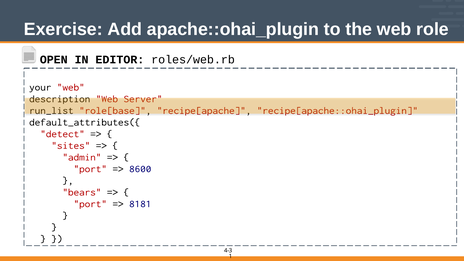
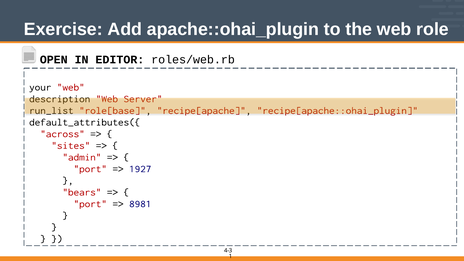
detect: detect -> across
8600: 8600 -> 1927
8181: 8181 -> 8981
